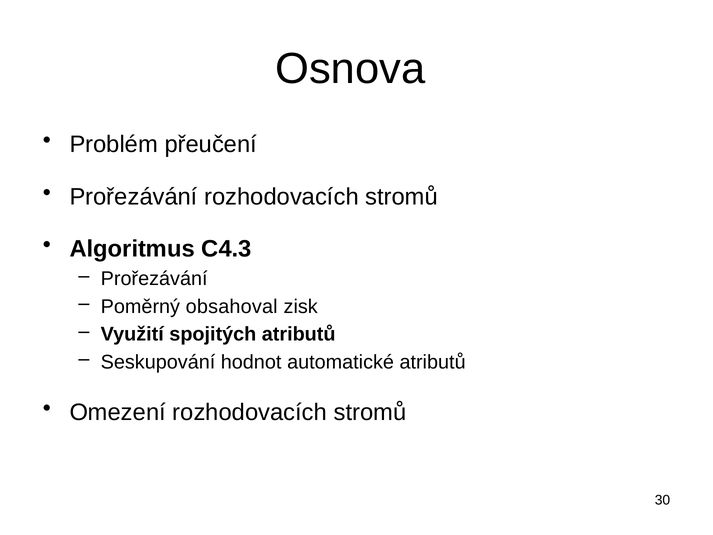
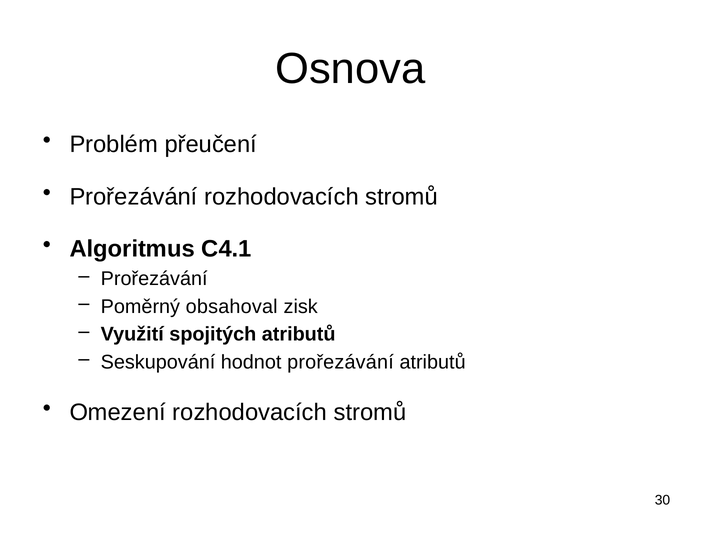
C4.3: C4.3 -> C4.1
hodnot automatické: automatické -> prořezávání
